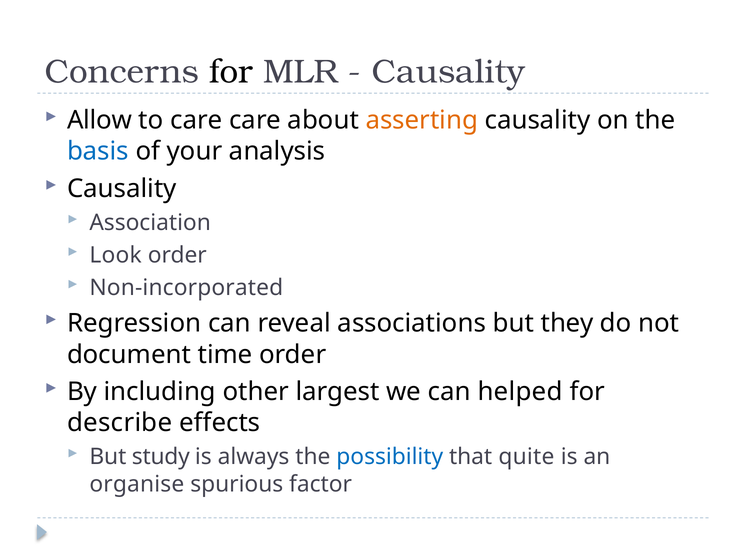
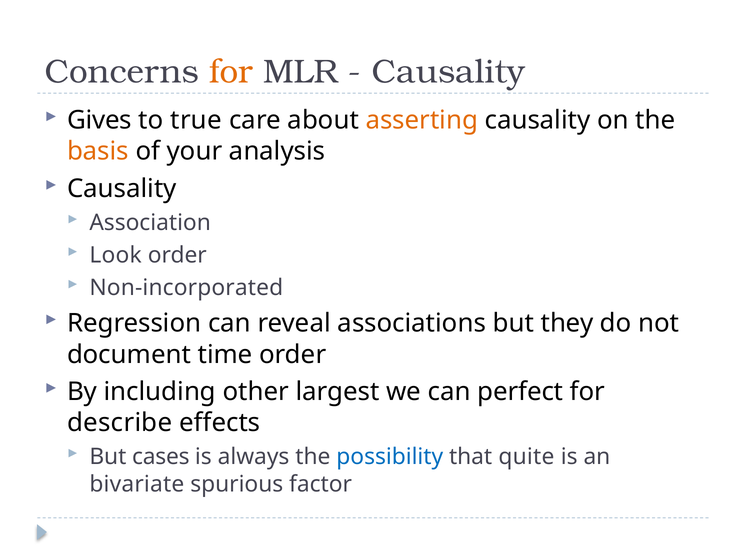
for at (231, 72) colour: black -> orange
Allow: Allow -> Gives
to care: care -> true
basis colour: blue -> orange
helped: helped -> perfect
study: study -> cases
organise: organise -> bivariate
